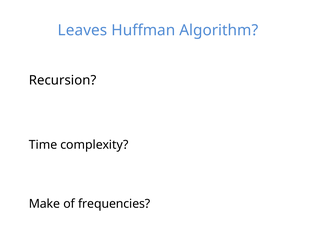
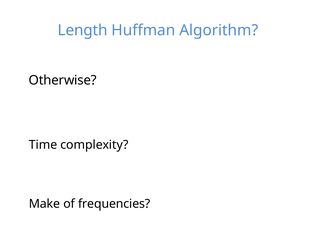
Leaves: Leaves -> Length
Recursion: Recursion -> Otherwise
